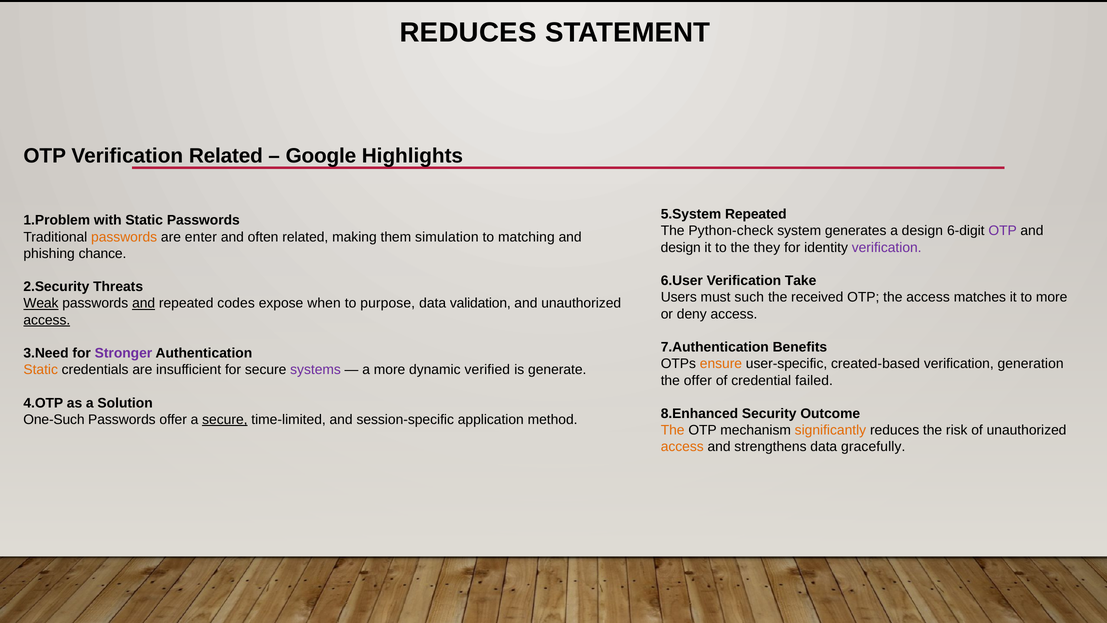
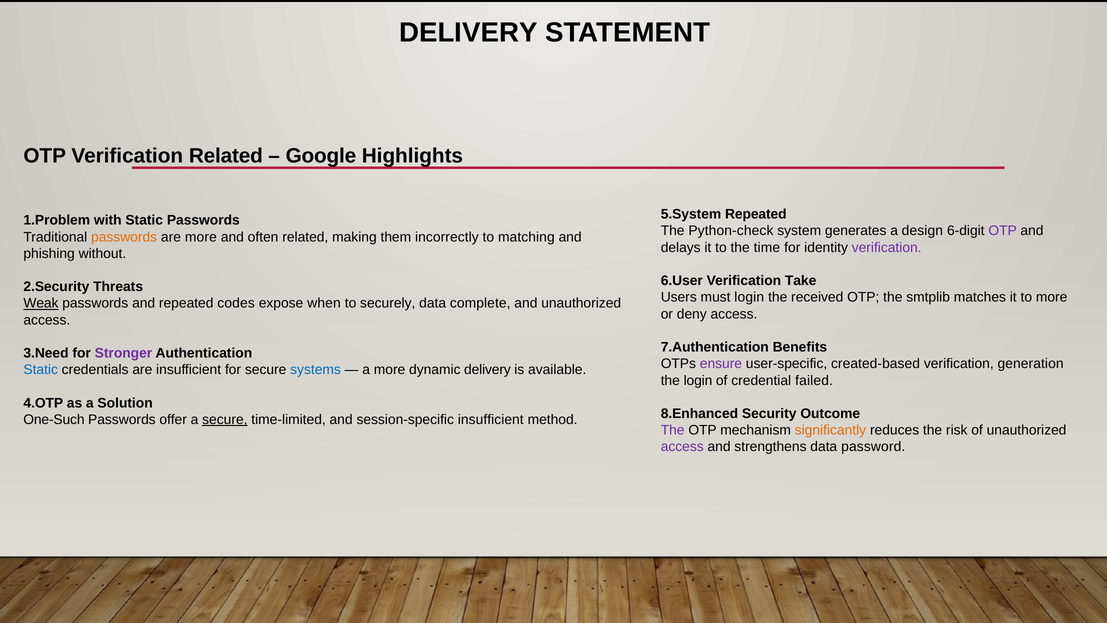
REDUCES at (468, 32): REDUCES -> DELIVERY
are enter: enter -> more
simulation: simulation -> incorrectly
design at (681, 247): design -> delays
they: they -> time
chance: chance -> without
must such: such -> login
the access: access -> smtplib
and at (144, 303) underline: present -> none
purpose: purpose -> securely
validation: validation -> complete
access at (47, 320) underline: present -> none
ensure colour: orange -> purple
Static at (41, 370) colour: orange -> blue
systems colour: purple -> blue
dynamic verified: verified -> delivery
generate: generate -> available
the offer: offer -> login
session-specific application: application -> insufficient
The at (673, 430) colour: orange -> purple
access at (682, 447) colour: orange -> purple
gracefully: gracefully -> password
